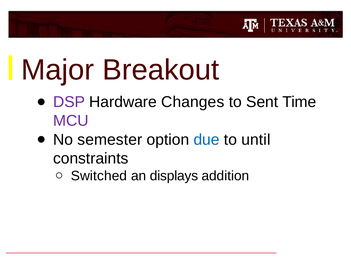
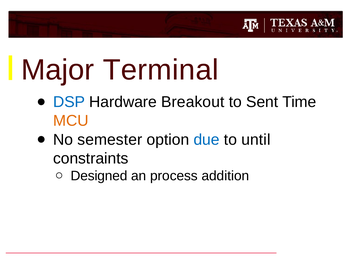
Breakout: Breakout -> Terminal
DSP colour: purple -> blue
Changes: Changes -> Breakout
MCU colour: purple -> orange
Switched: Switched -> Designed
displays: displays -> process
